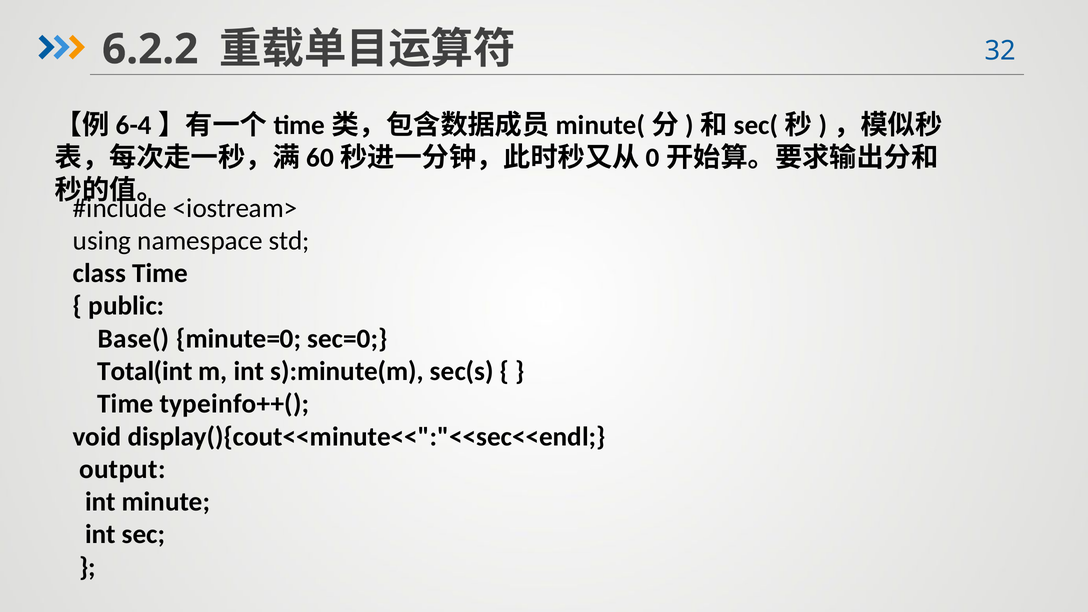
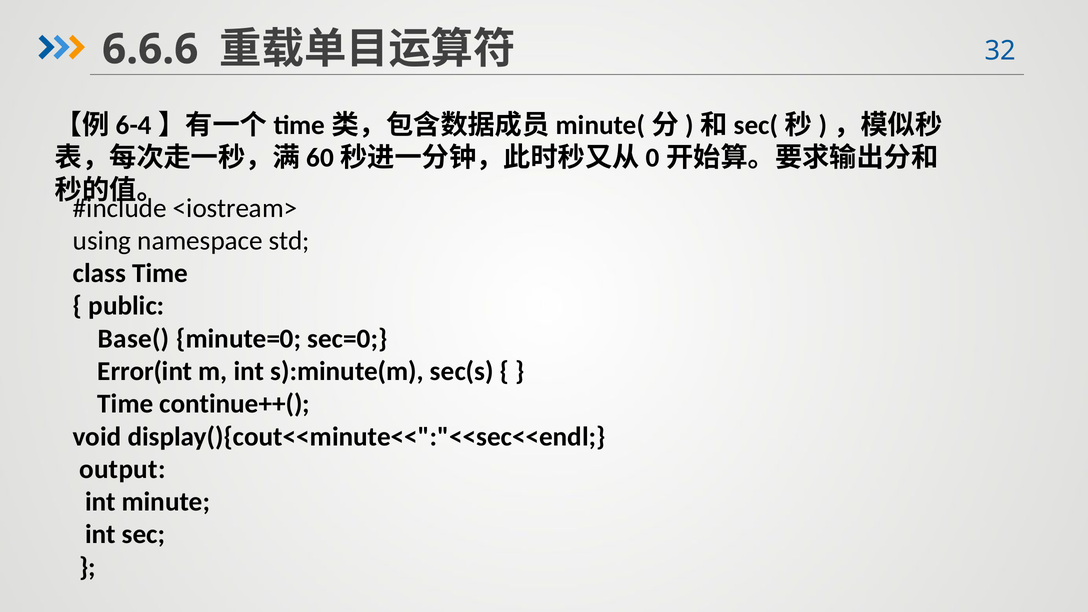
6.2.2: 6.2.2 -> 6.6.6
Total(int: Total(int -> Error(int
typeinfo++(: typeinfo++( -> continue++(
